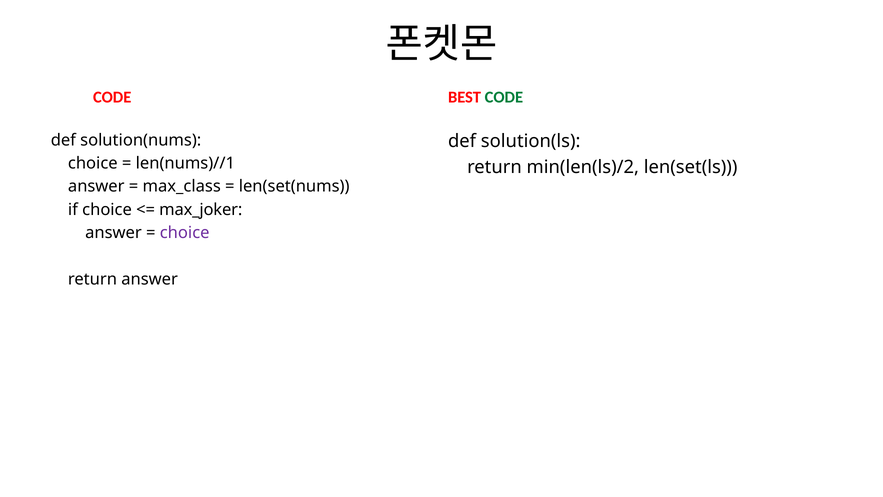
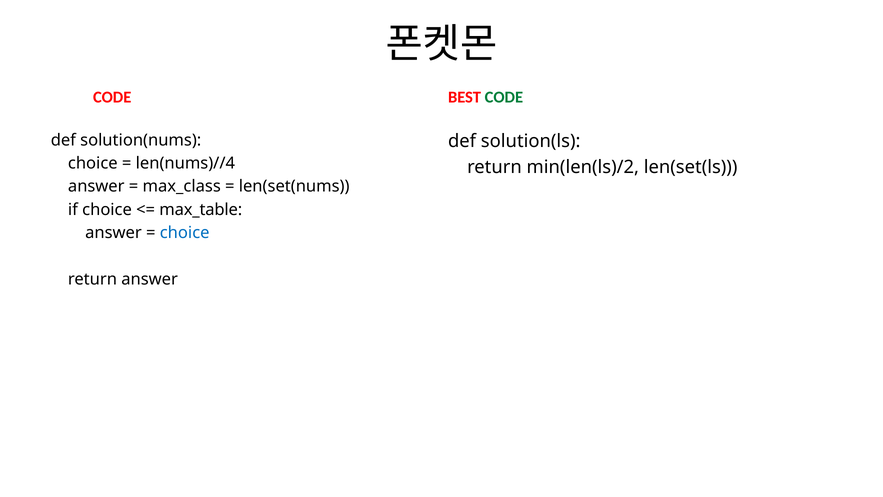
len(nums)//1: len(nums)//1 -> len(nums)//4
max_joker: max_joker -> max_table
choice at (185, 233) colour: purple -> blue
